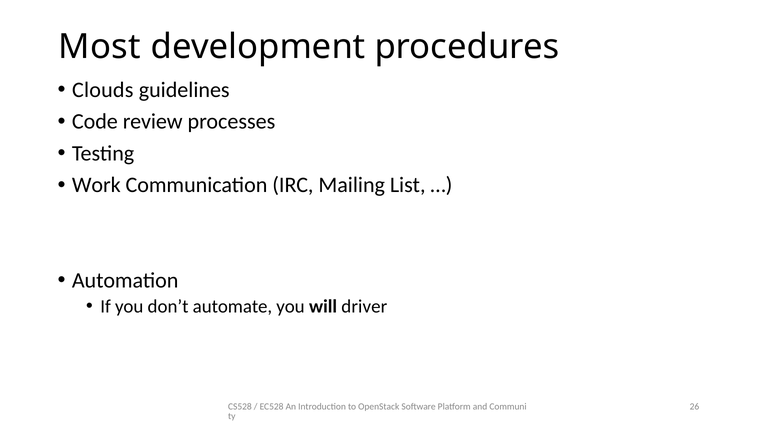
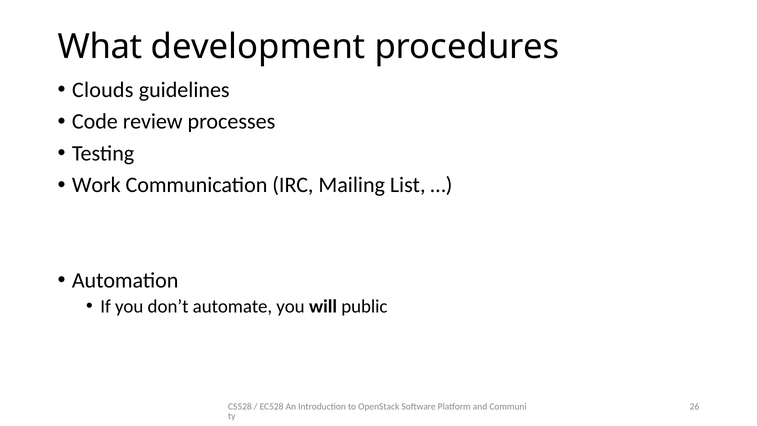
Most: Most -> What
driver: driver -> public
